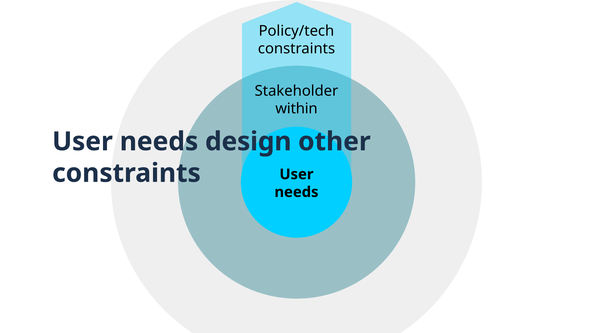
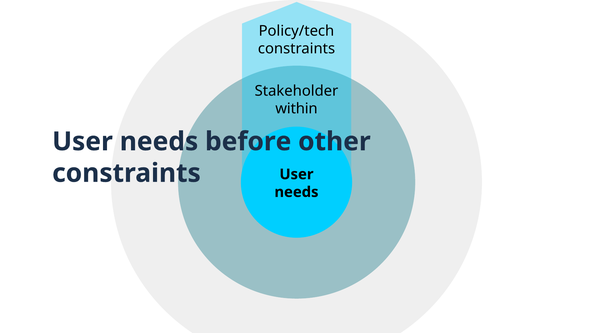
design: design -> before
